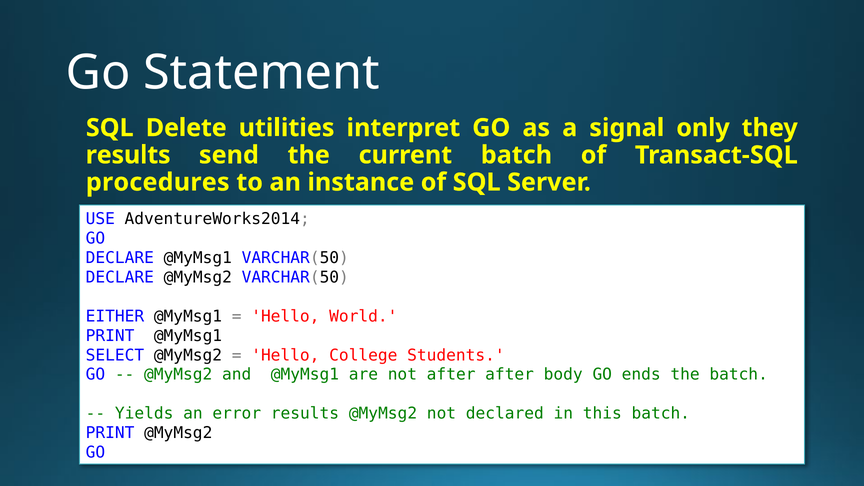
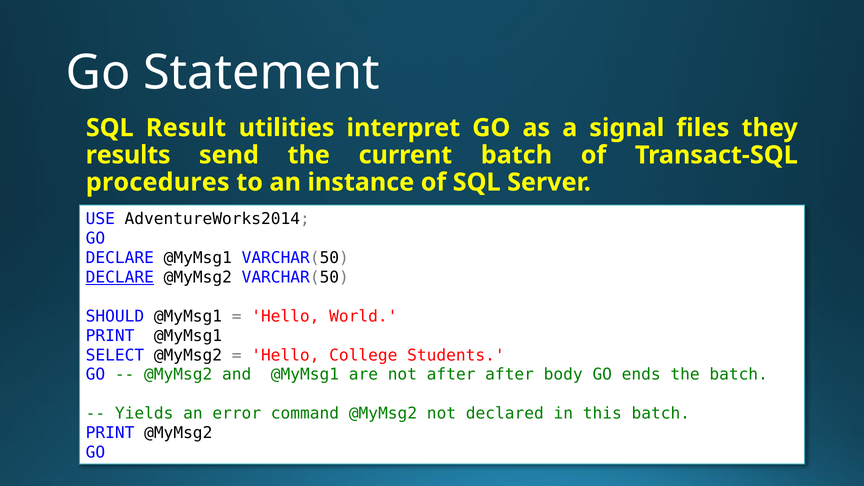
Delete: Delete -> Result
only: only -> files
DECLARE at (120, 277) underline: none -> present
EITHER: EITHER -> SHOULD
error results: results -> command
